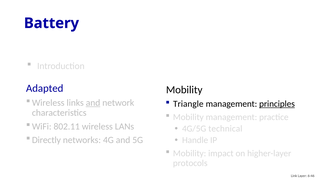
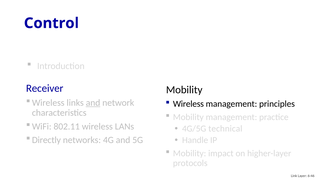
Battery: Battery -> Control
Adapted: Adapted -> Receiver
Triangle at (188, 104): Triangle -> Wireless
principles underline: present -> none
